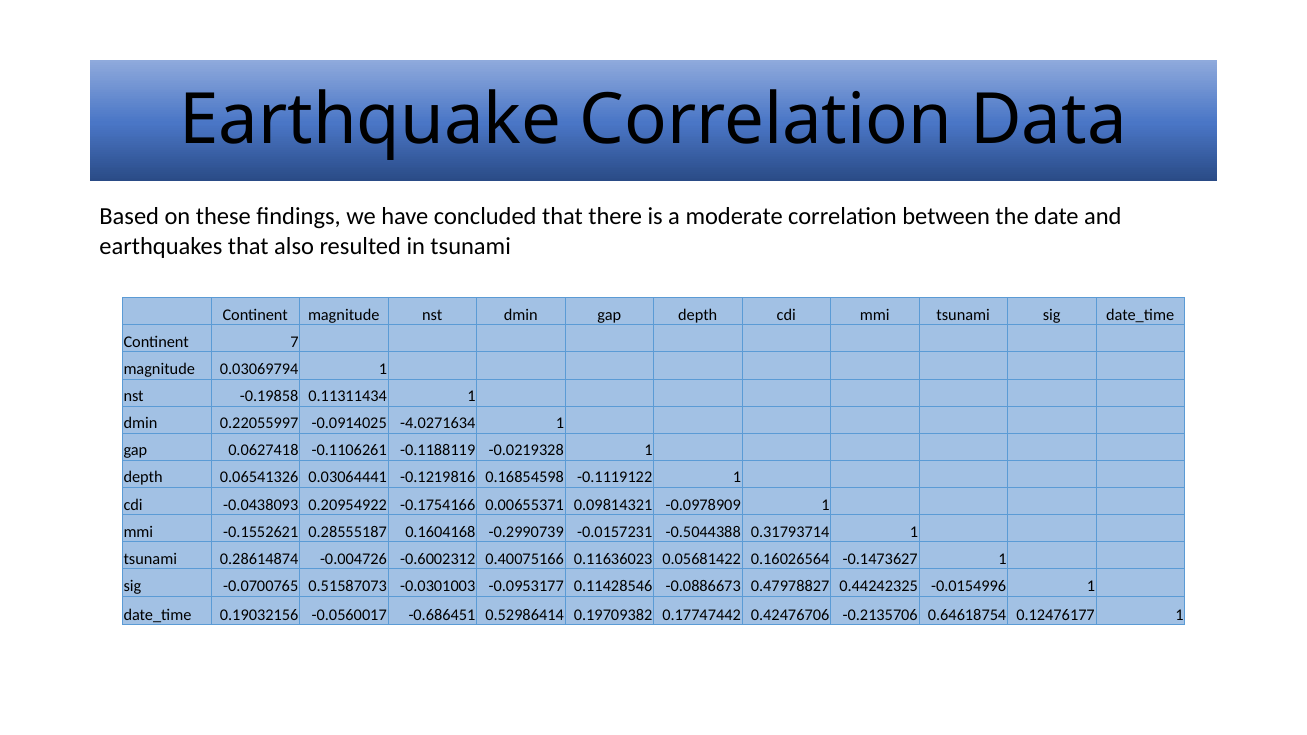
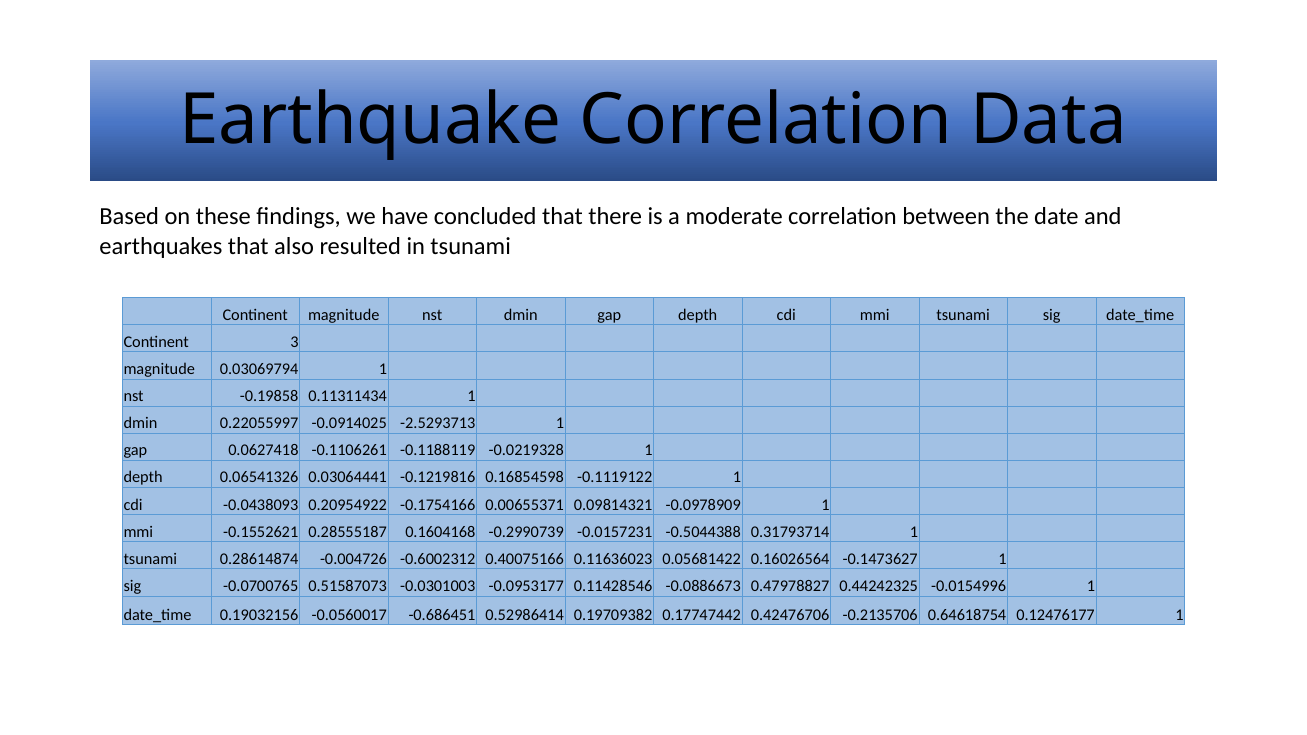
7: 7 -> 3
-4.0271634: -4.0271634 -> -2.5293713
